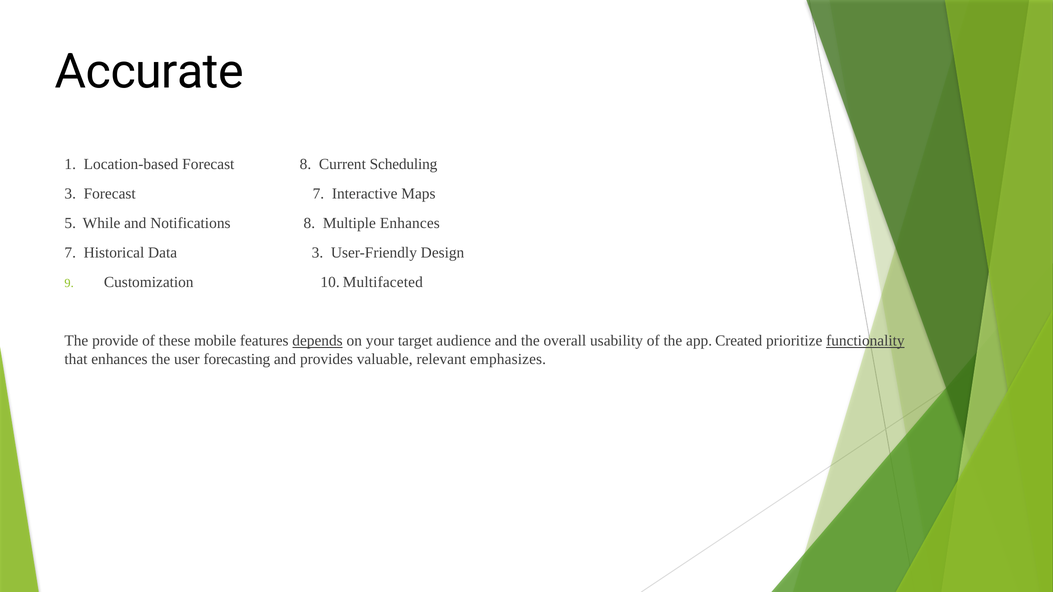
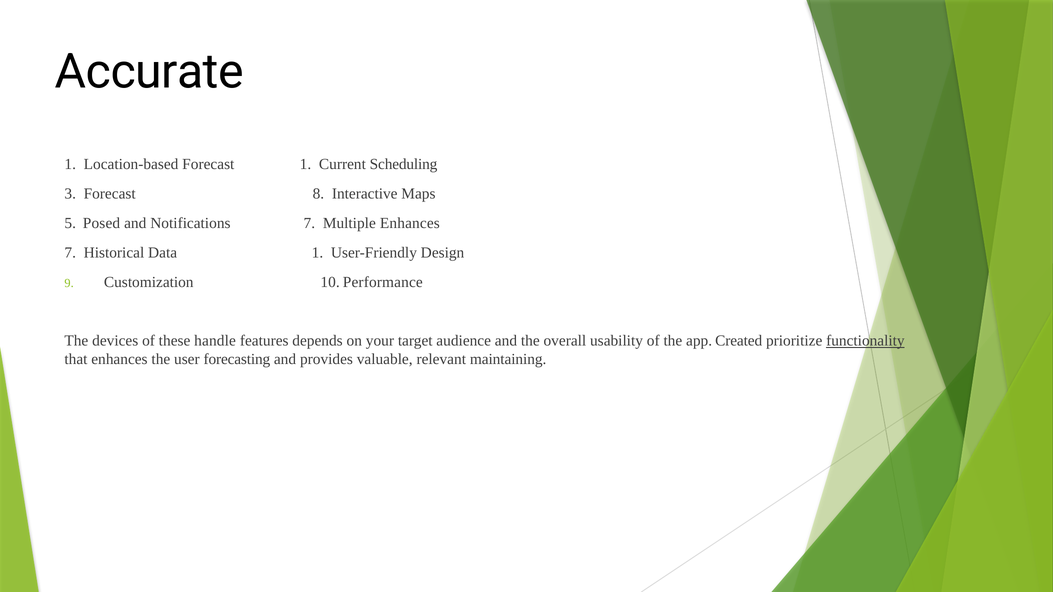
Forecast 8: 8 -> 1
Forecast 7: 7 -> 8
While: While -> Posed
Notifications 8: 8 -> 7
Data 3: 3 -> 1
Multifaceted: Multifaceted -> Performance
provide: provide -> devices
mobile: mobile -> handle
depends underline: present -> none
emphasizes: emphasizes -> maintaining
